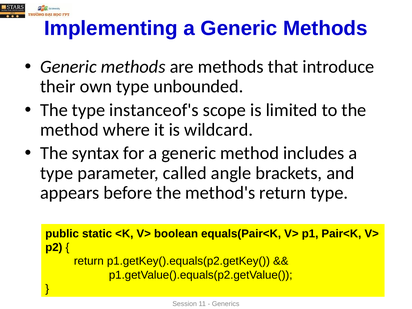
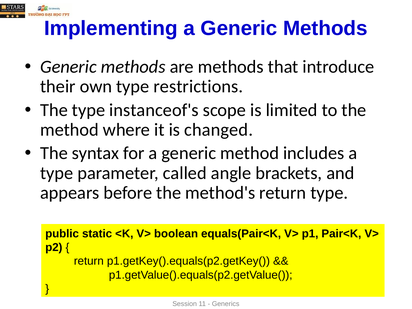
unbounded: unbounded -> restrictions
wildcard: wildcard -> changed
